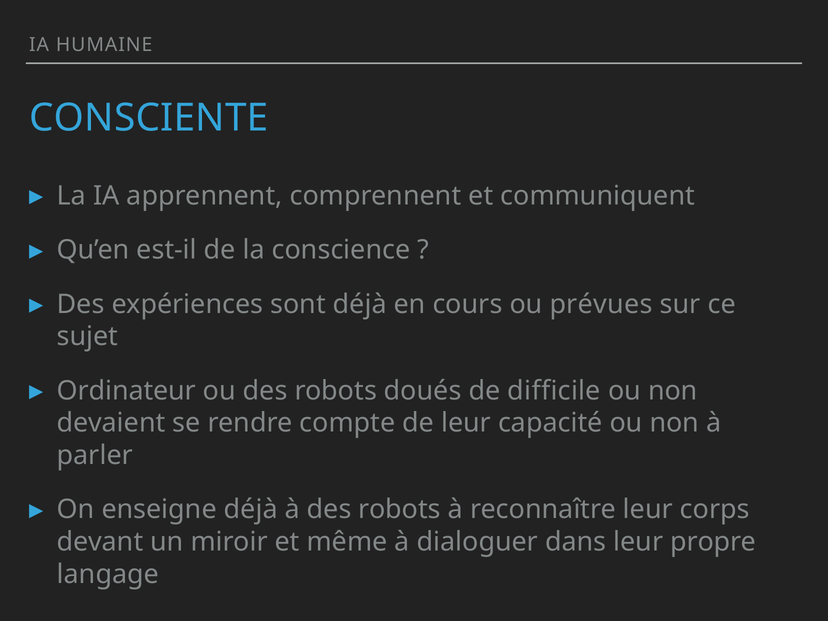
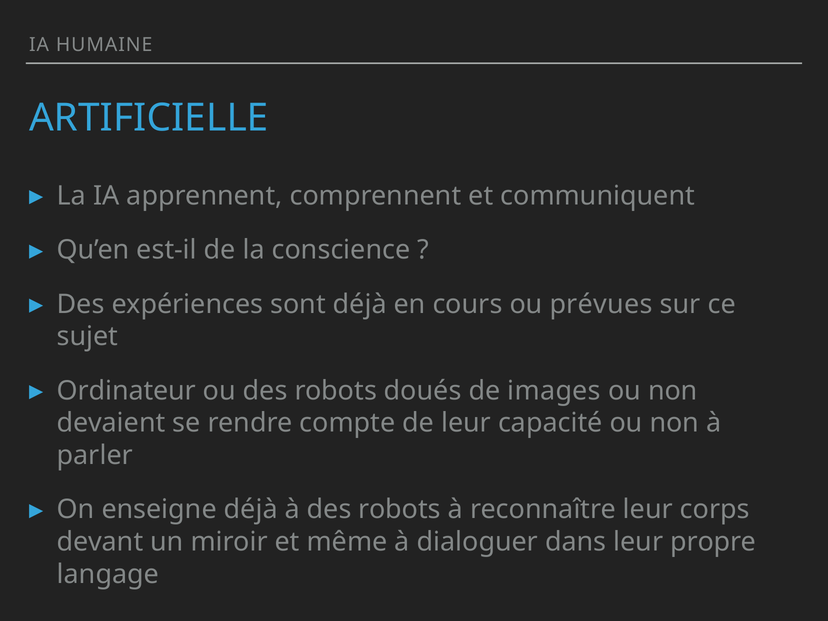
CONSCIENTE: CONSCIENTE -> ARTIFICIELLE
difficile: difficile -> images
